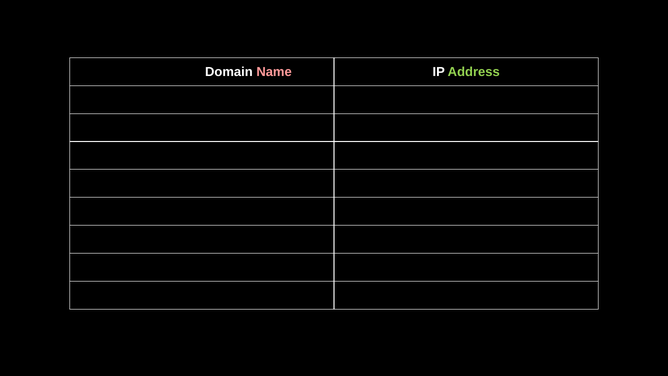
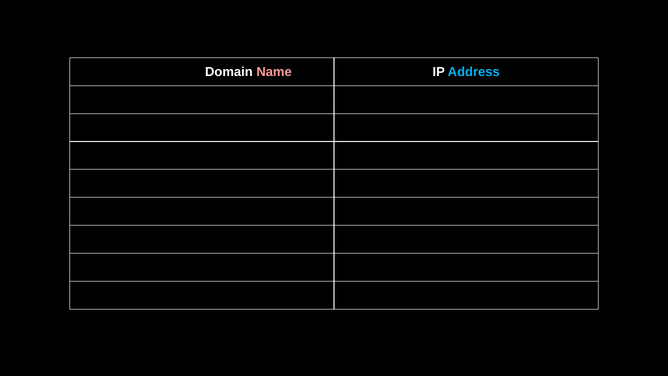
Address colour: light green -> light blue
